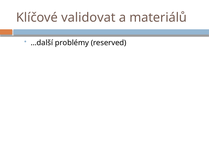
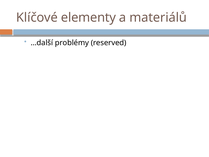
validovat: validovat -> elementy
